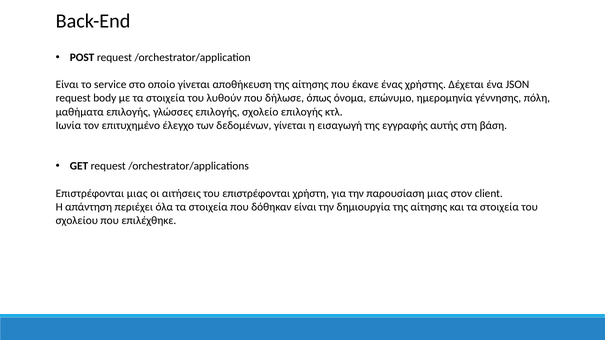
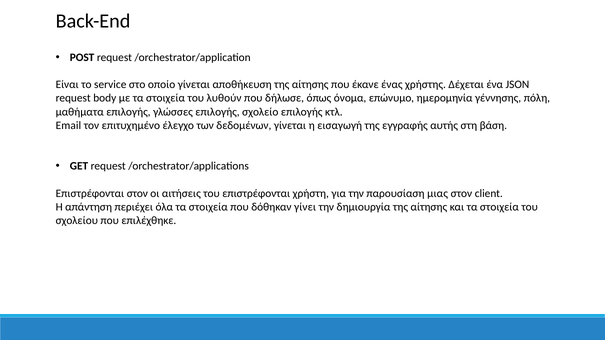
Ιωνία: Ιωνία -> Email
Επιστρέφονται μιας: μιας -> στον
δόθηκαν είναι: είναι -> γίνει
